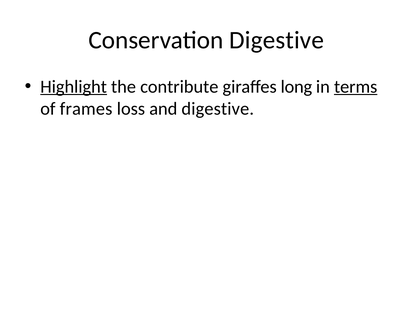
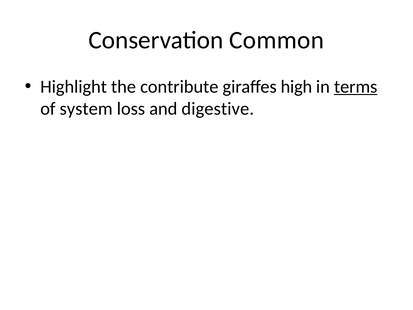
Conservation Digestive: Digestive -> Common
Highlight underline: present -> none
long: long -> high
frames: frames -> system
